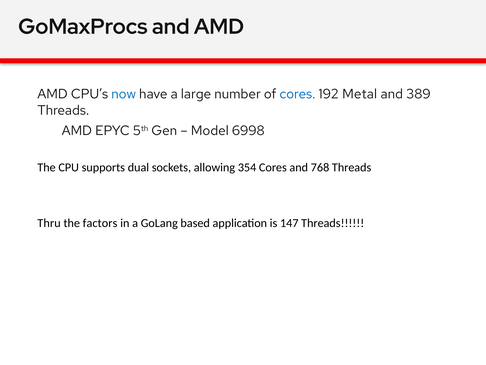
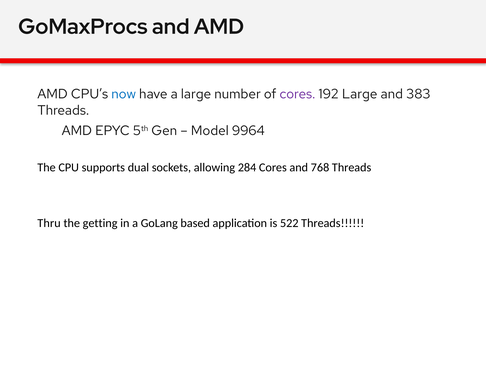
cores at (297, 94) colour: blue -> purple
192 Metal: Metal -> Large
389: 389 -> 383
6998: 6998 -> 9964
354: 354 -> 284
factors: factors -> getting
147: 147 -> 522
